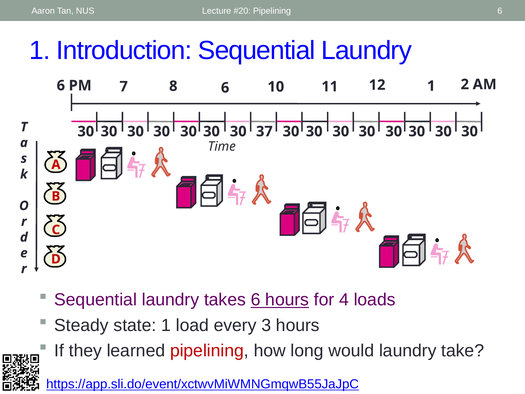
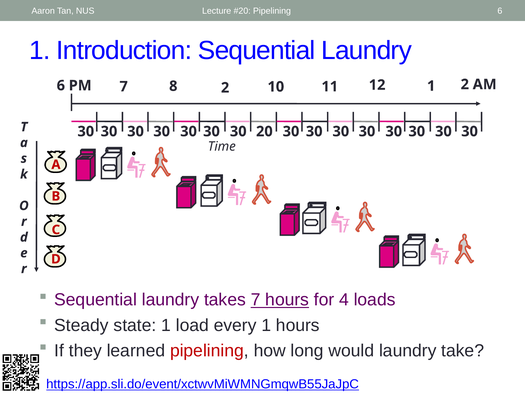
8 6: 6 -> 2
37: 37 -> 20
takes 6: 6 -> 7
every 3: 3 -> 1
